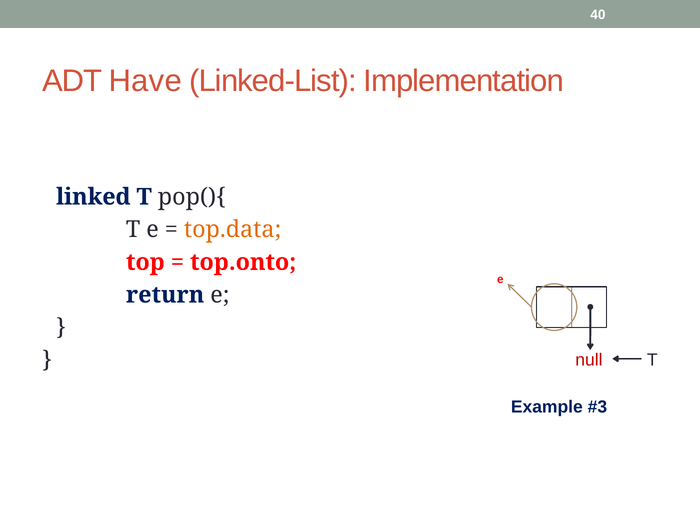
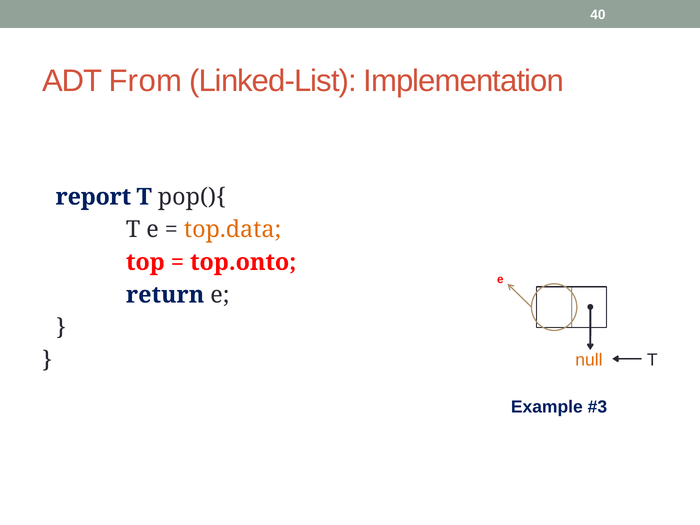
Have: Have -> From
linked: linked -> report
null colour: red -> orange
